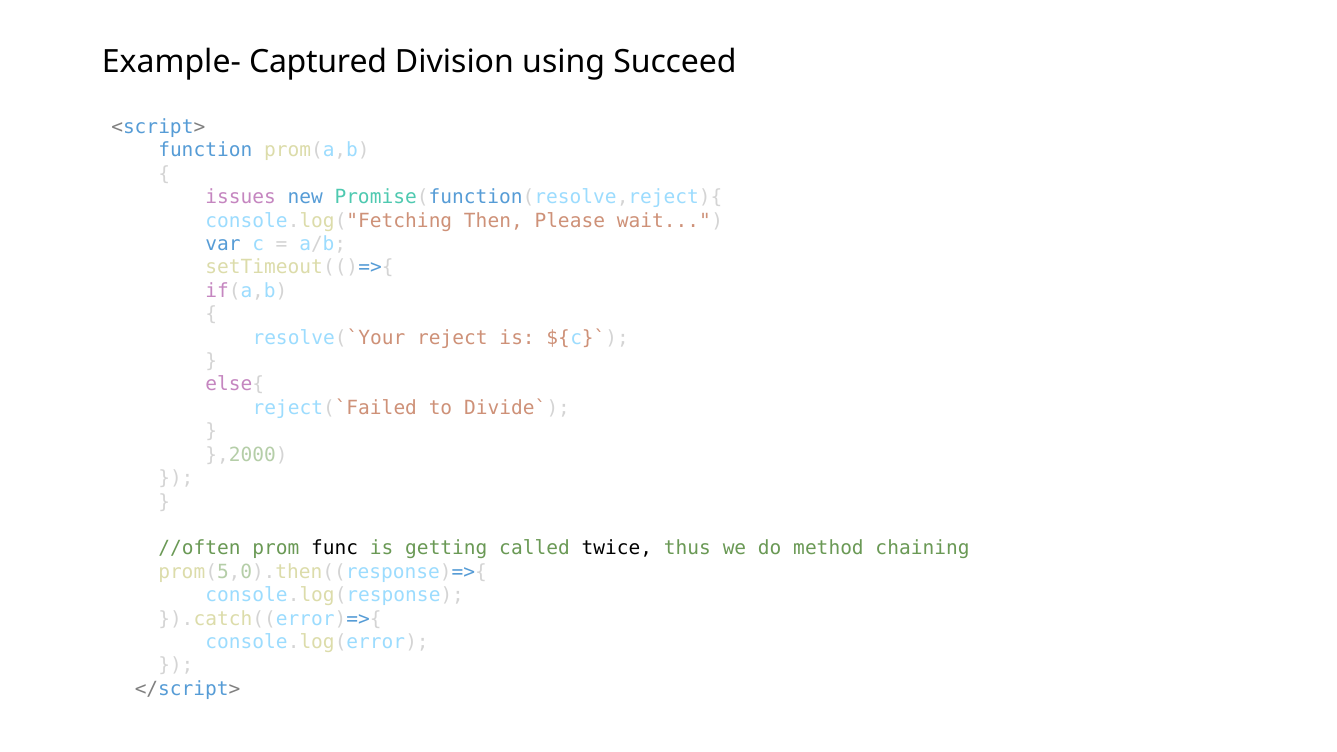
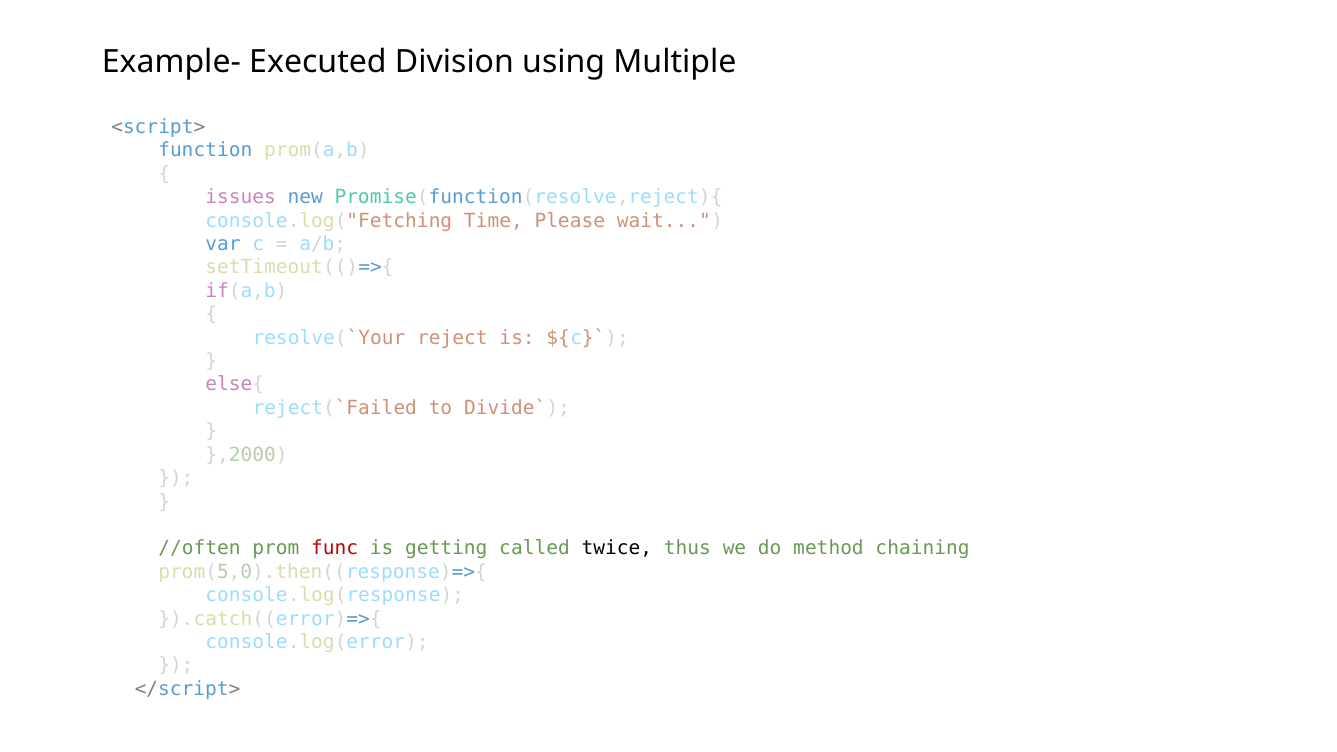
Captured: Captured -> Executed
Succeed: Succeed -> Multiple
Then: Then -> Time
func colour: black -> red
